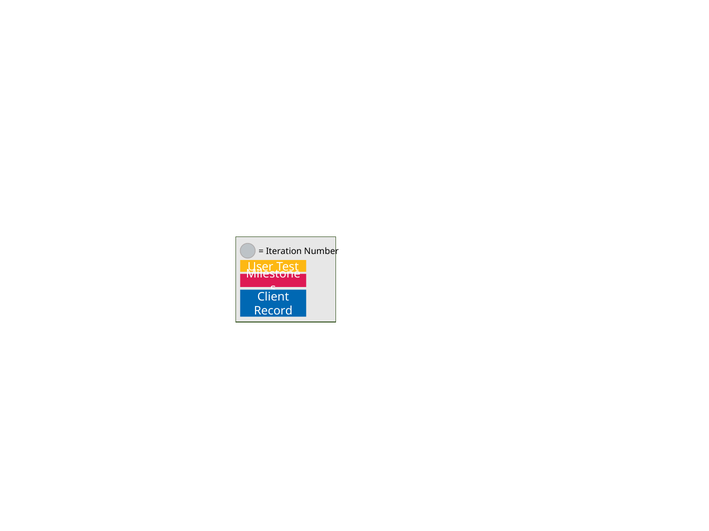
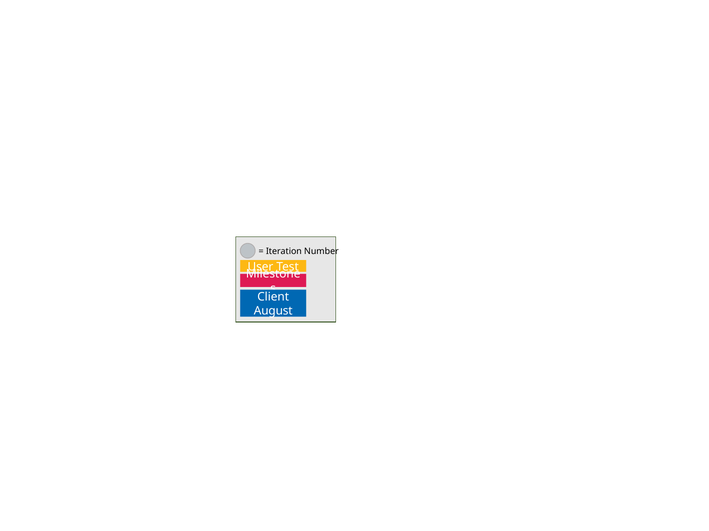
Record: Record -> August
